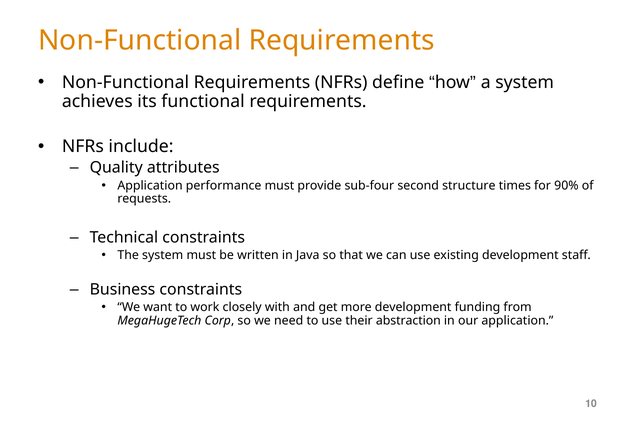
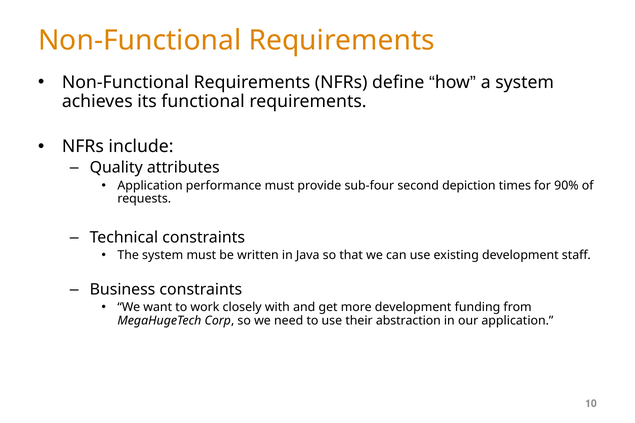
structure: structure -> depiction
